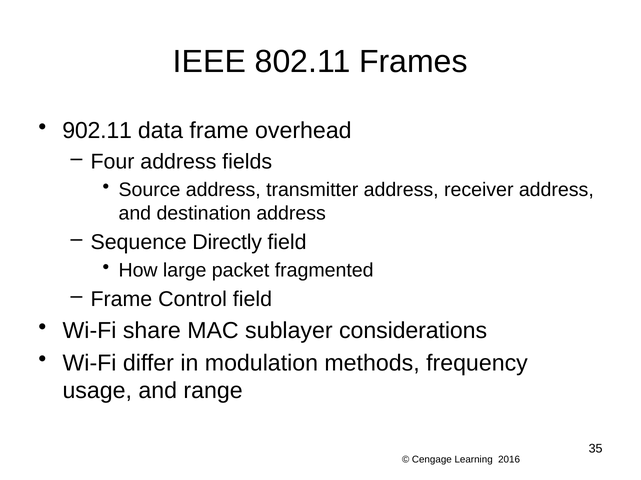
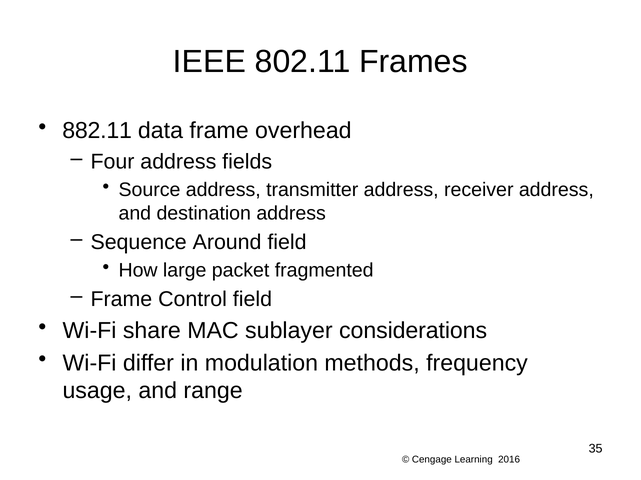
902.11: 902.11 -> 882.11
Directly: Directly -> Around
